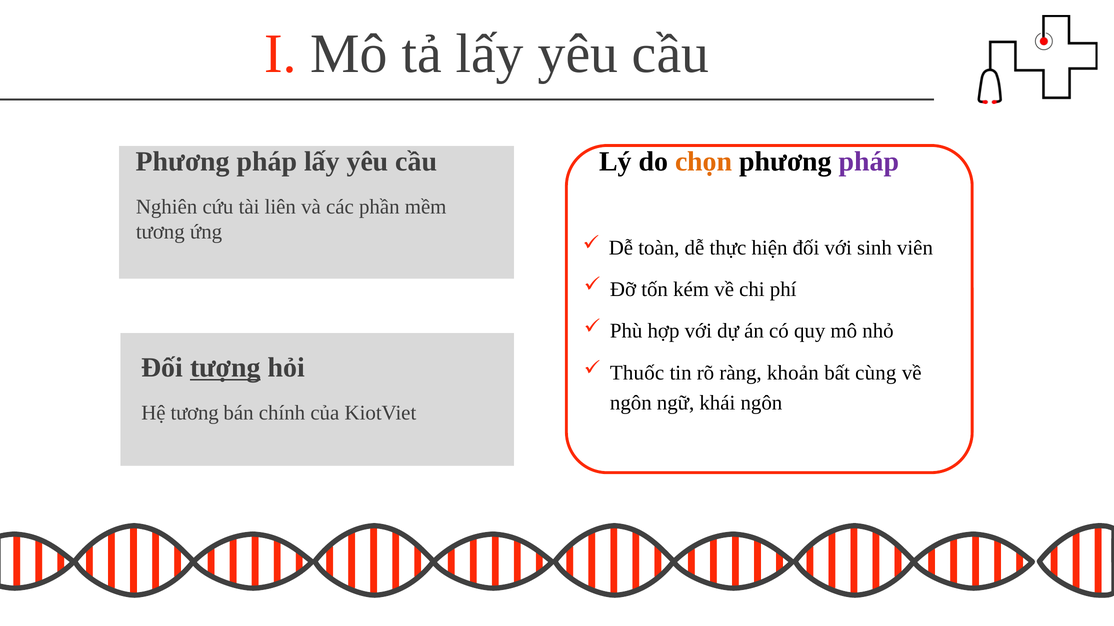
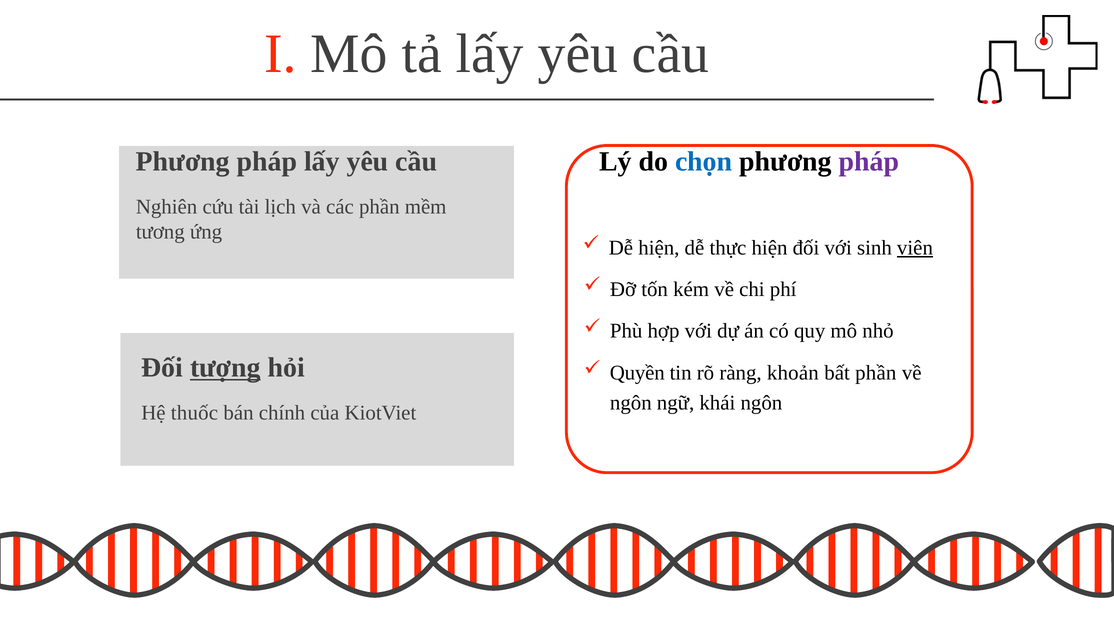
chọn colour: orange -> blue
liên: liên -> lịch
Dễ toàn: toàn -> hiện
viên underline: none -> present
Thuốc: Thuốc -> Quyền
bất cùng: cùng -> phần
Hệ tương: tương -> thuốc
